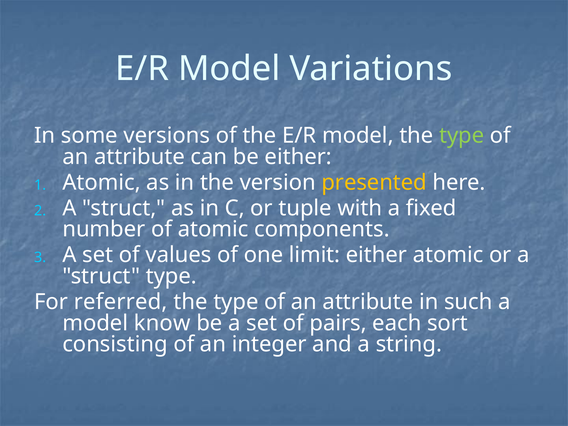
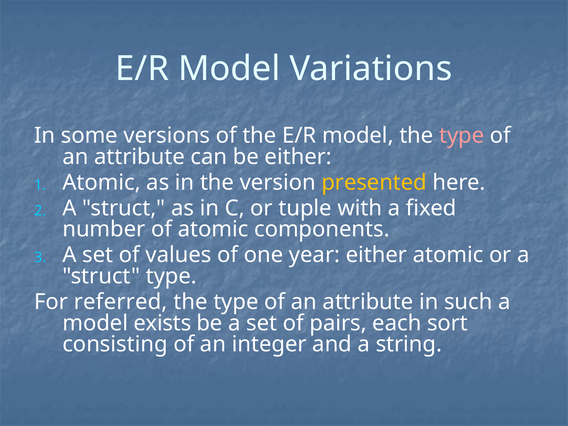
type at (462, 136) colour: light green -> pink
limit: limit -> year
know: know -> exists
